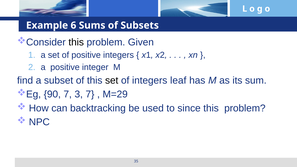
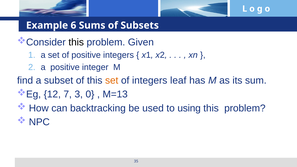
set at (112, 80) colour: black -> orange
90: 90 -> 12
3 7: 7 -> 0
M=29: M=29 -> M=13
since: since -> using
